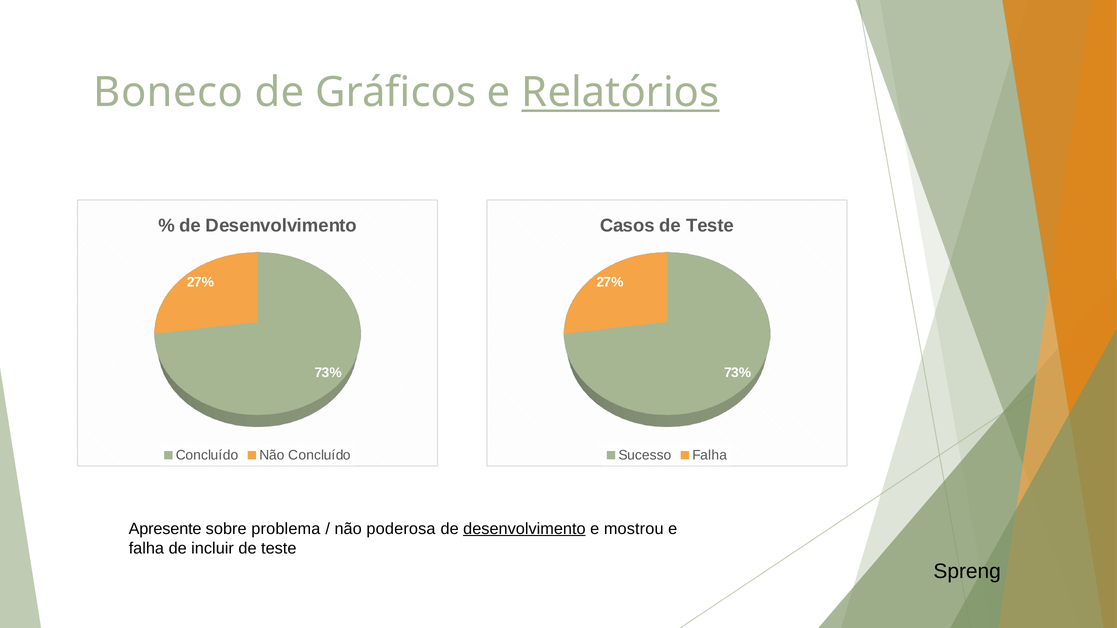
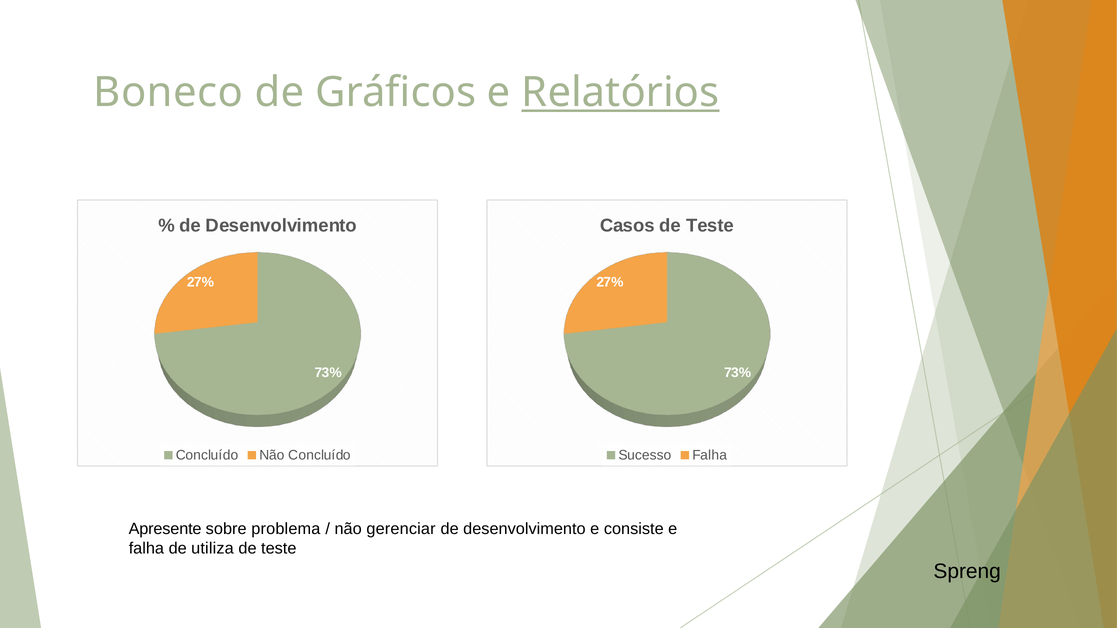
poderosa: poderosa -> gerenciar
desenvolvimento at (524, 529) underline: present -> none
mostrou: mostrou -> consiste
incluir: incluir -> utiliza
